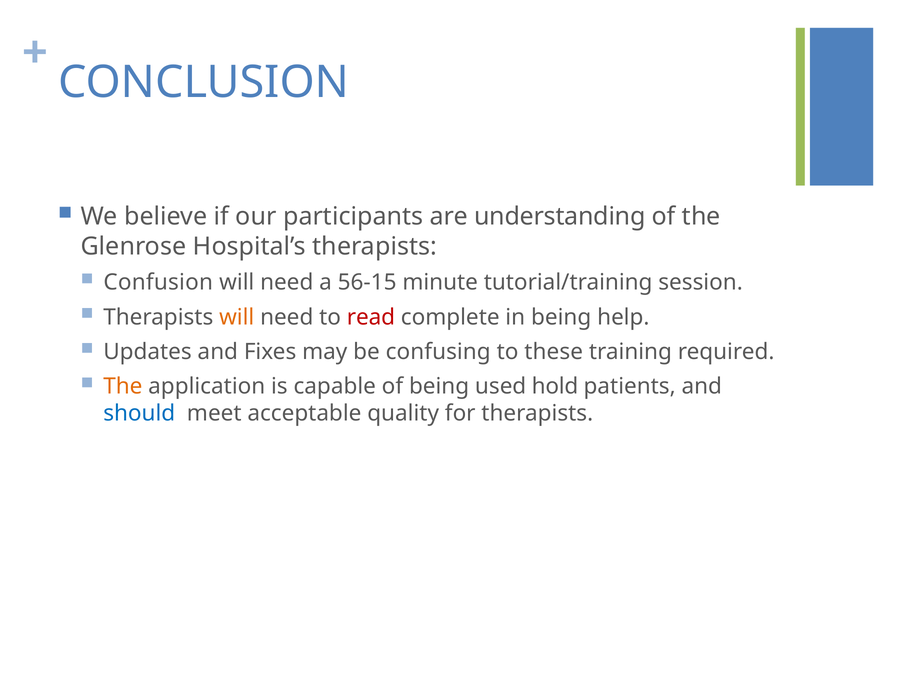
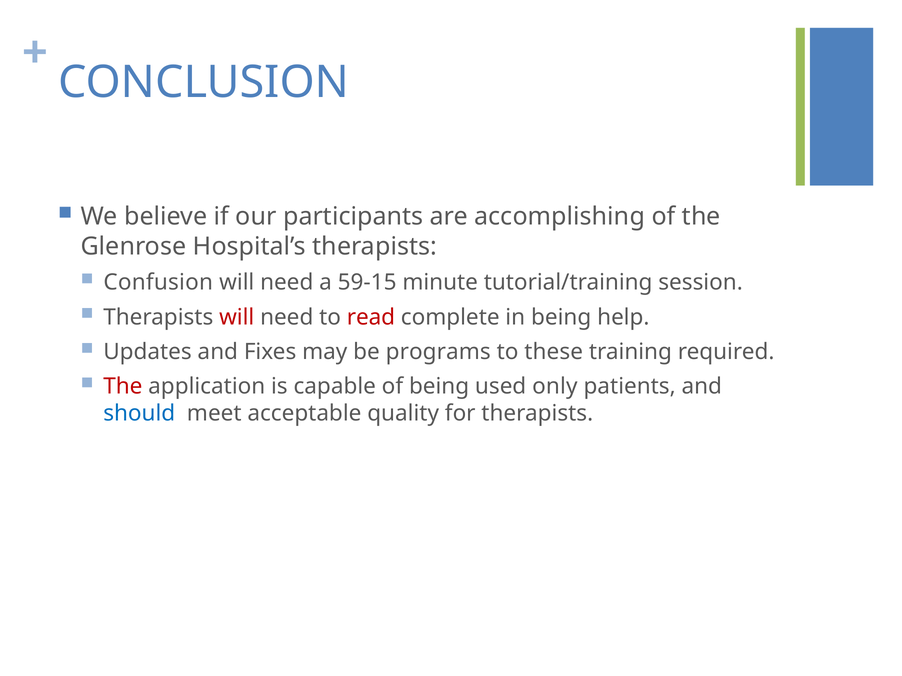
understanding: understanding -> accomplishing
56-15: 56-15 -> 59-15
will at (237, 317) colour: orange -> red
confusing: confusing -> programs
The at (123, 386) colour: orange -> red
hold: hold -> only
